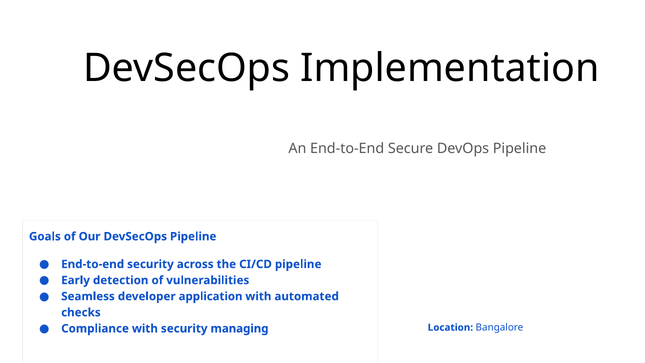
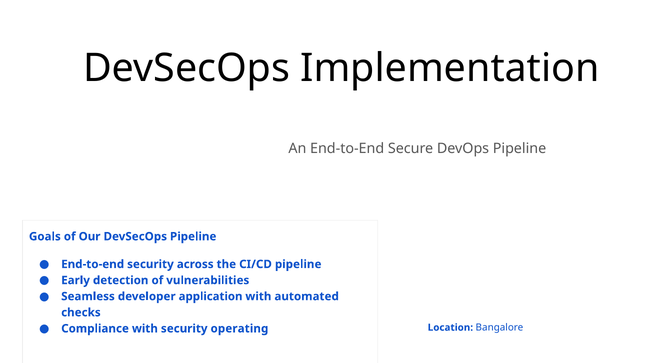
managing: managing -> operating
